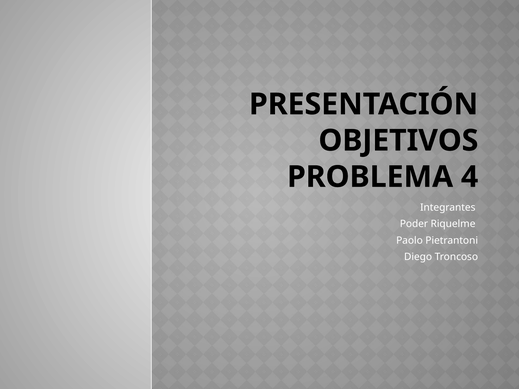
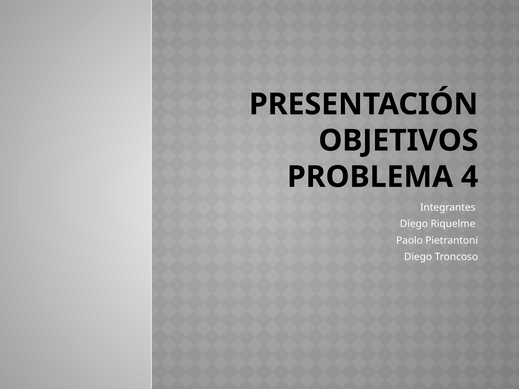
Poder at (414, 224): Poder -> Diego
